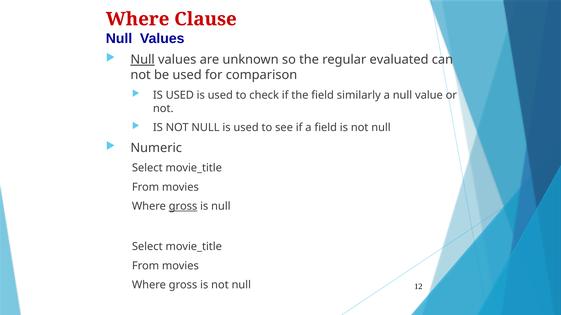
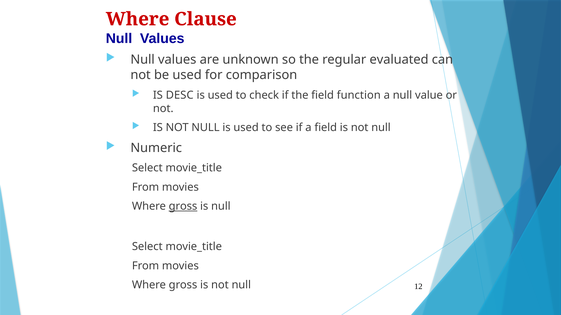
Null at (143, 60) underline: present -> none
USED at (180, 95): USED -> DESC
similarly: similarly -> function
